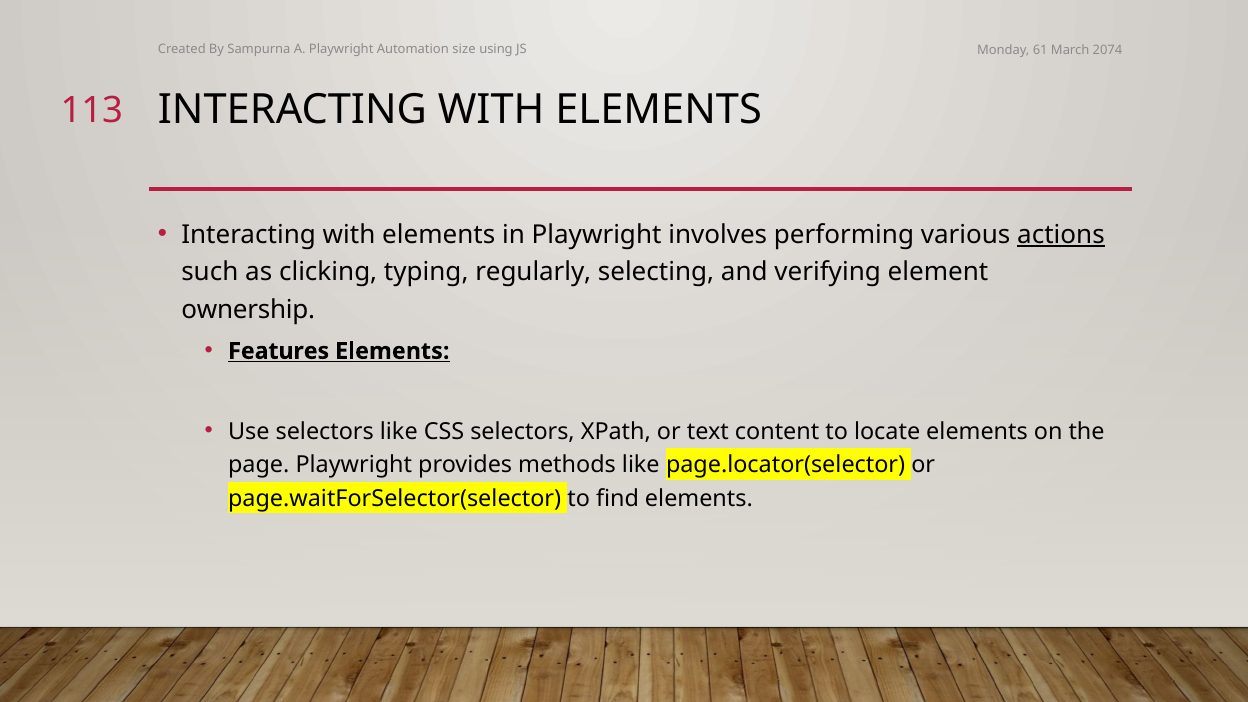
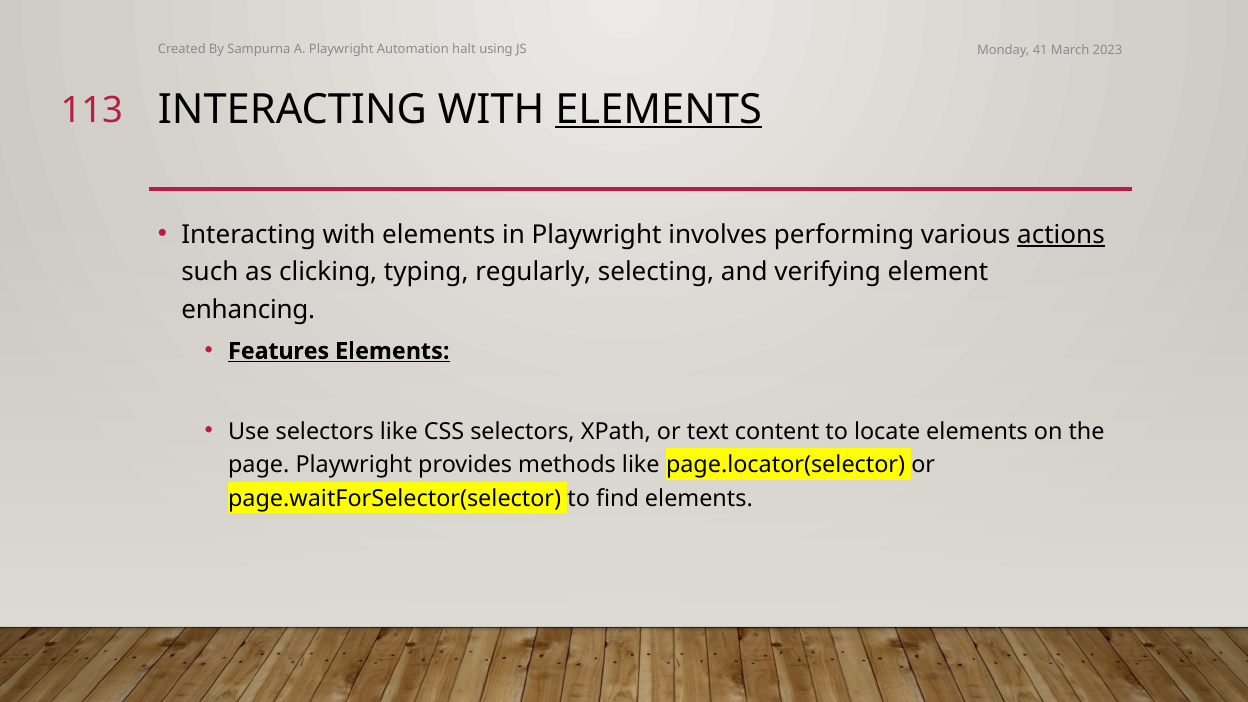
size: size -> halt
61: 61 -> 41
2074: 2074 -> 2023
ELEMENTS at (659, 109) underline: none -> present
ownership: ownership -> enhancing
